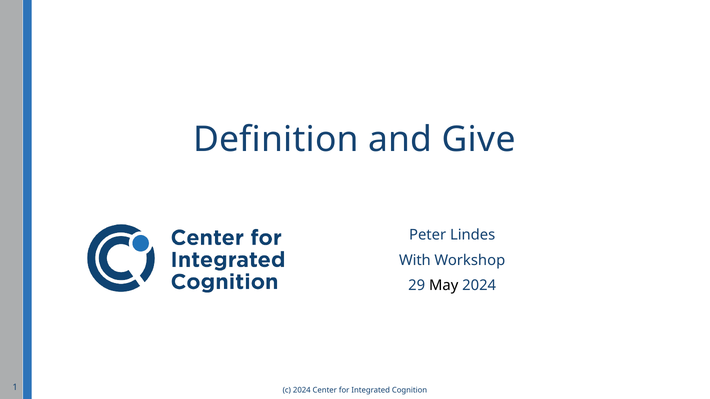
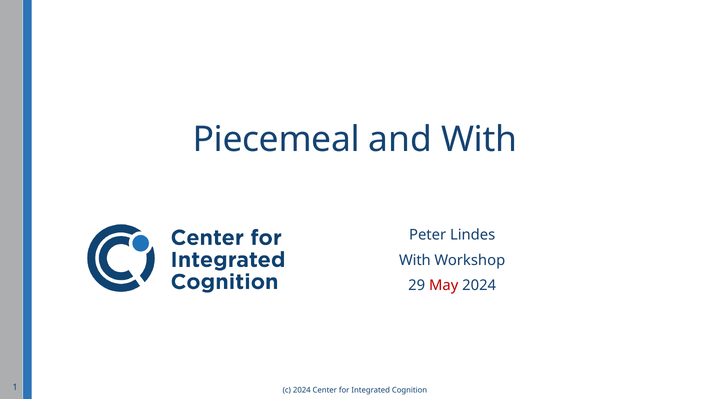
Definition: Definition -> Piecemeal
and Give: Give -> With
May colour: black -> red
